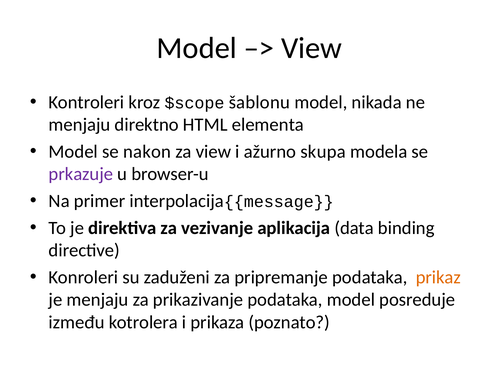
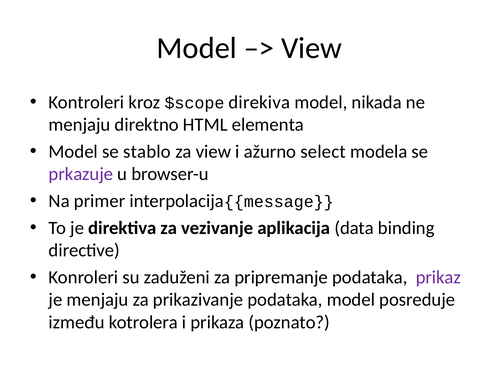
šablonu: šablonu -> direkiva
nakon: nakon -> stablo
skupa: skupa -> select
prikaz colour: orange -> purple
